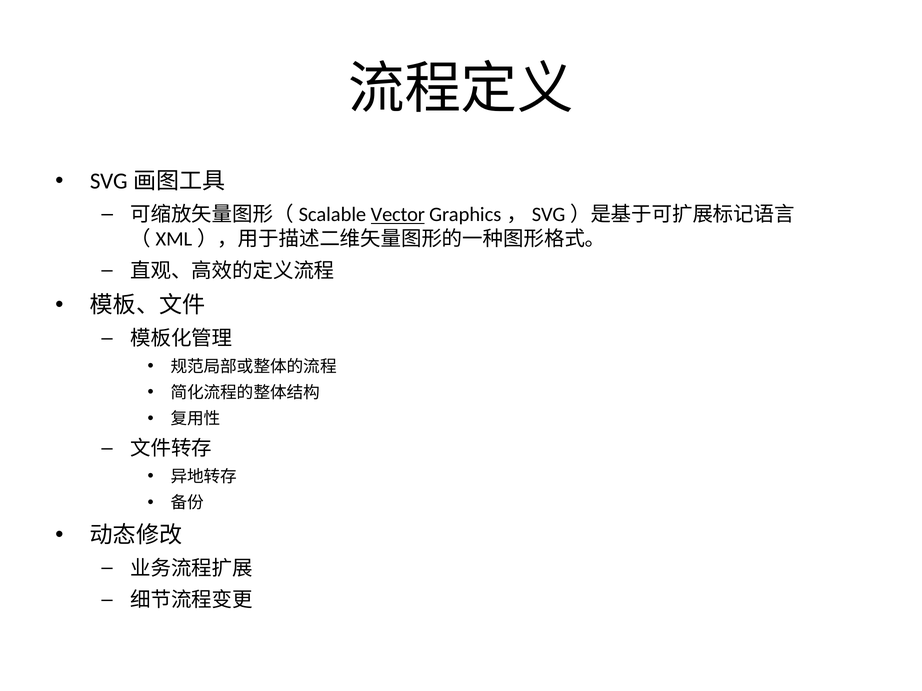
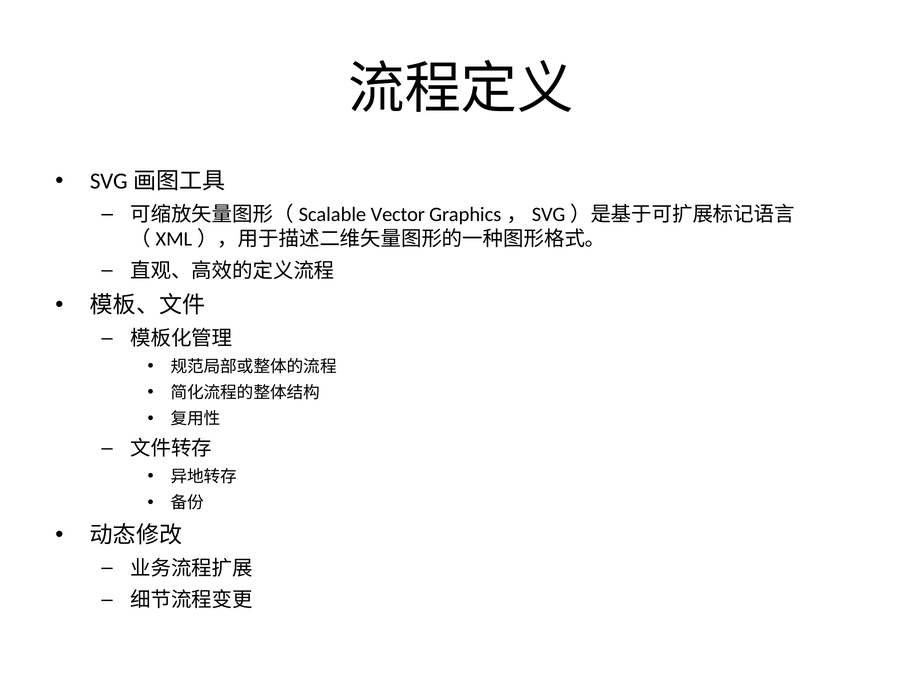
Vector underline: present -> none
